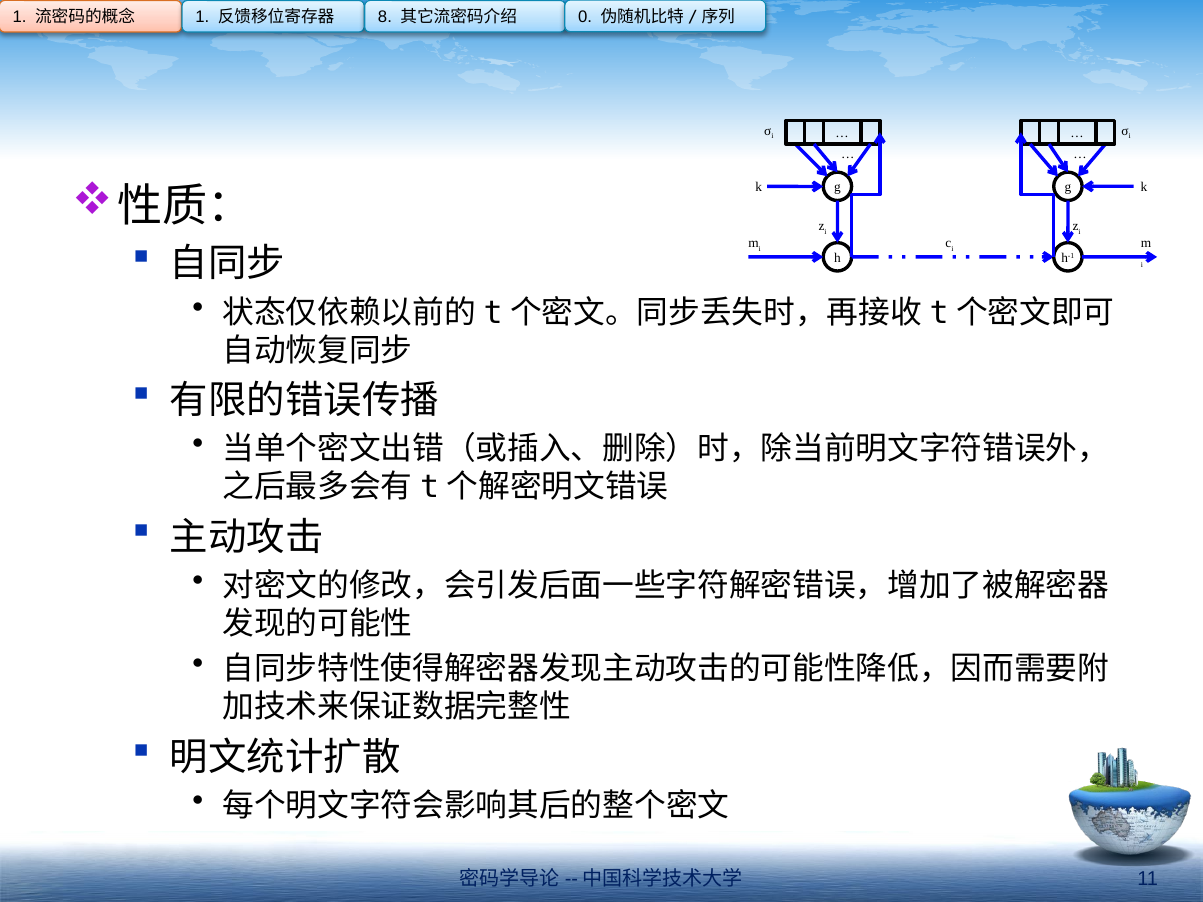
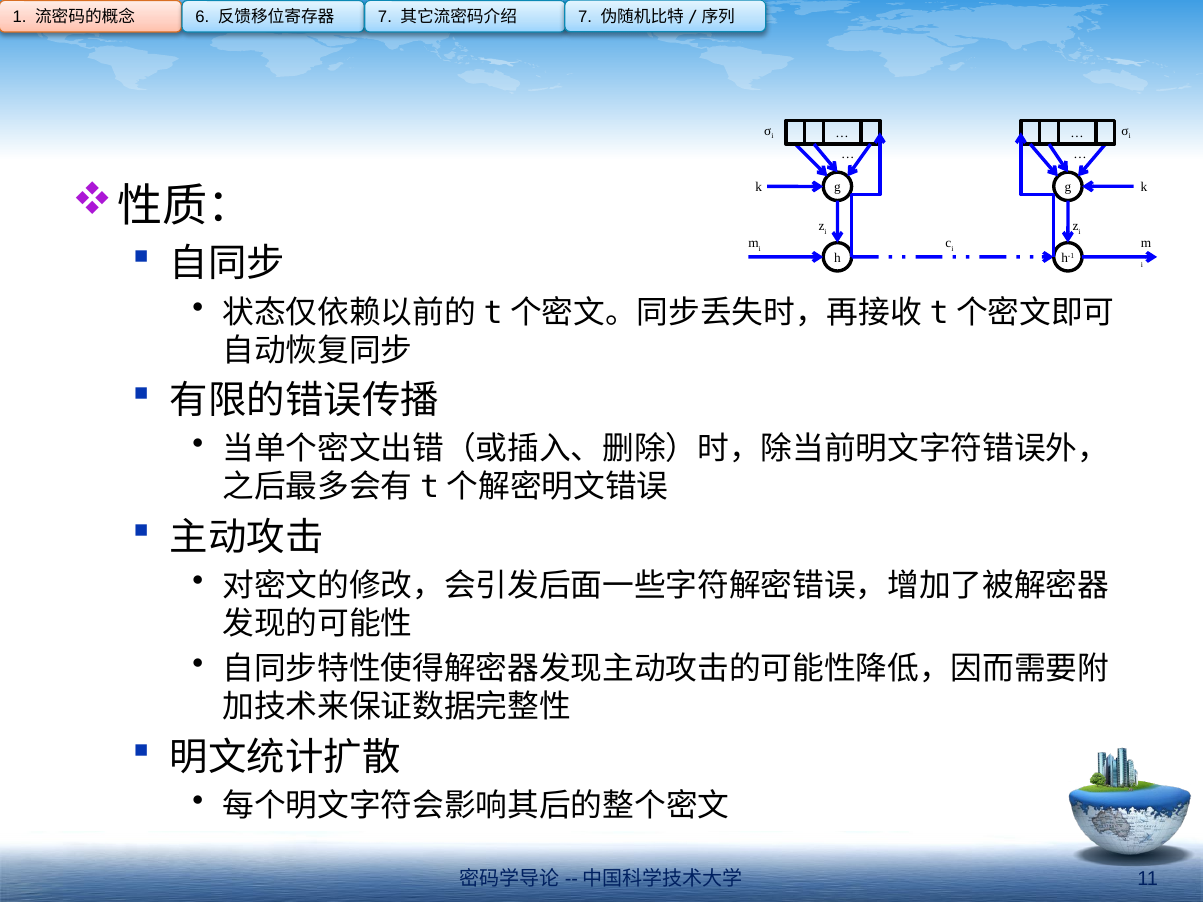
1 at (202, 17): 1 -> 6
8 at (385, 17): 8 -> 7
0 at (585, 17): 0 -> 7
